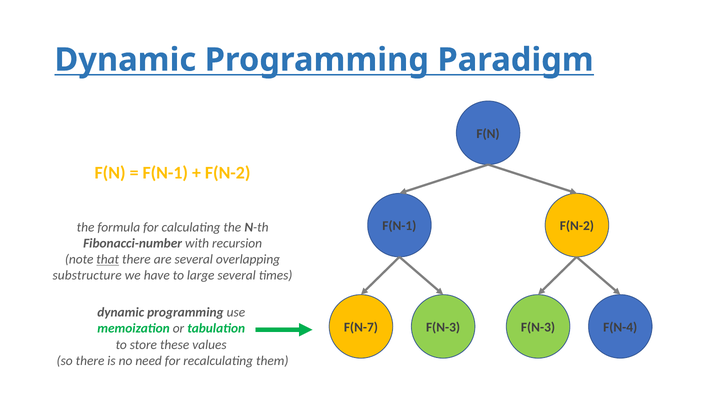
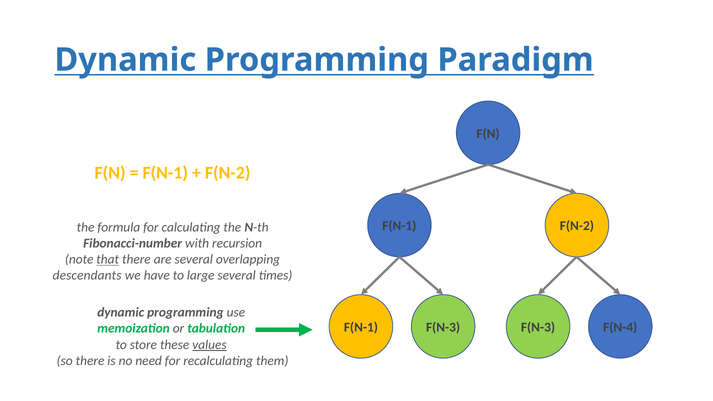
substructure: substructure -> descendants
F(N-7 at (361, 327): F(N-7 -> F(N-1
values underline: none -> present
